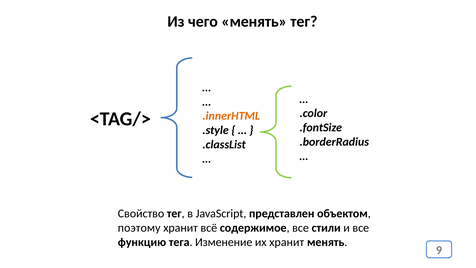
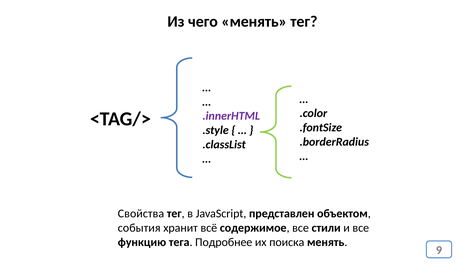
.innerHTML colour: orange -> purple
Свойство: Свойство -> Свойства
поэтому: поэтому -> события
Изменение: Изменение -> Подробнее
их хранит: хранит -> поиска
